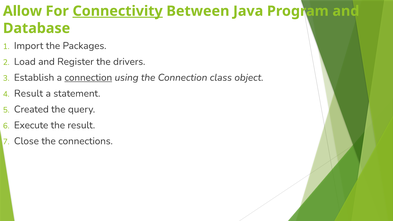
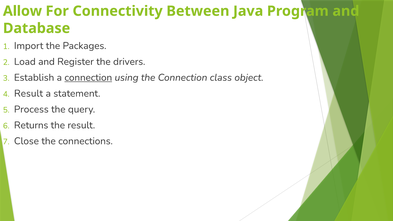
Connectivity underline: present -> none
Created: Created -> Process
Execute: Execute -> Returns
